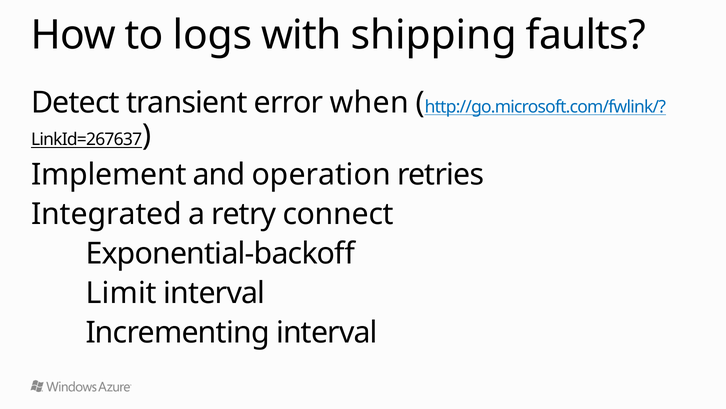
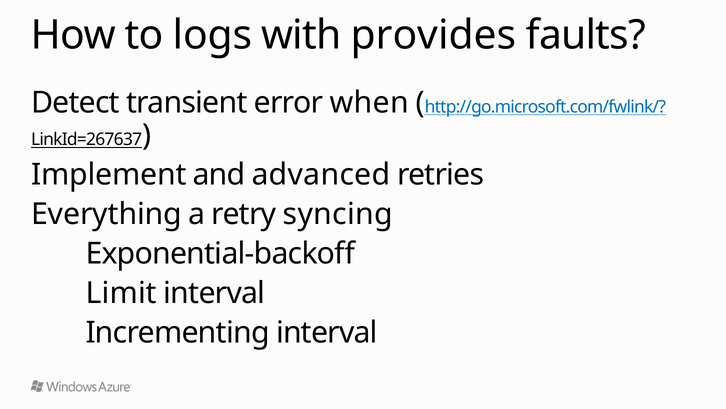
shipping: shipping -> provides
operation: operation -> advanced
Integrated: Integrated -> Everything
connect: connect -> syncing
